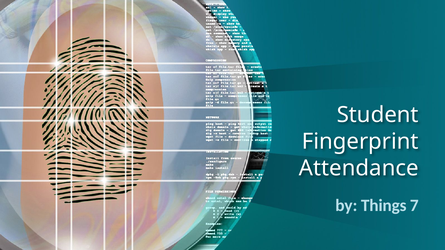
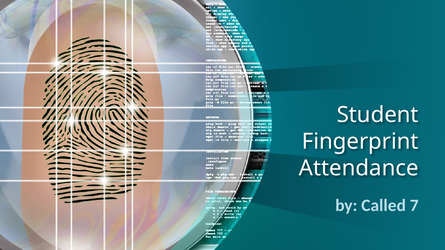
Things: Things -> Called
